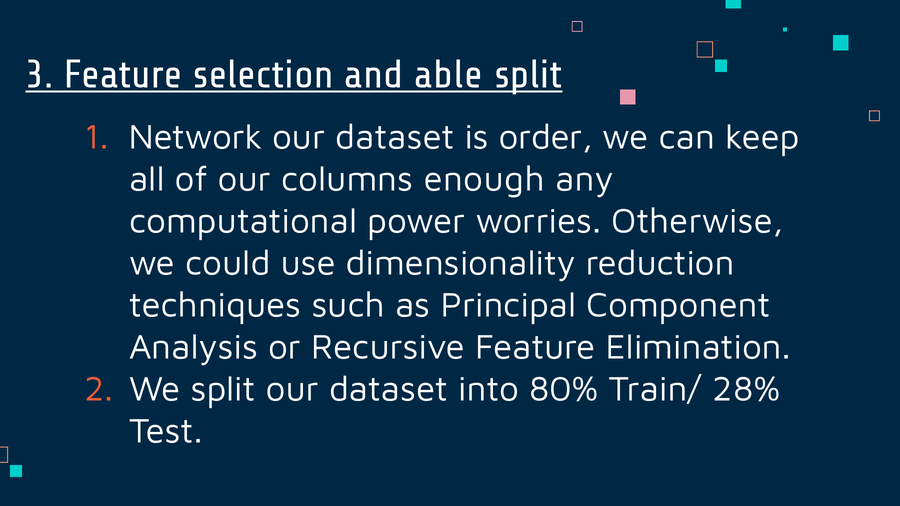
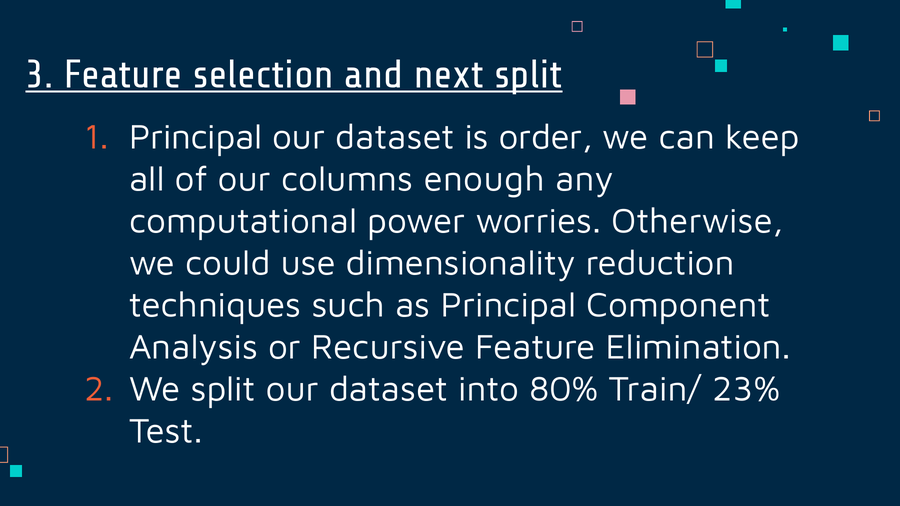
able: able -> next
Network at (196, 137): Network -> Principal
28%: 28% -> 23%
